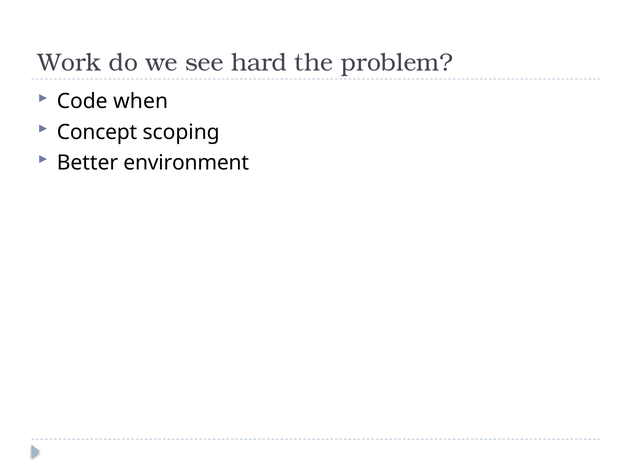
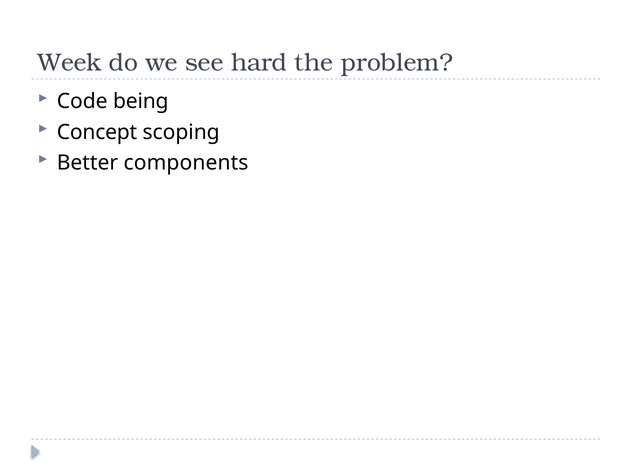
Work: Work -> Week
when: when -> being
environment: environment -> components
